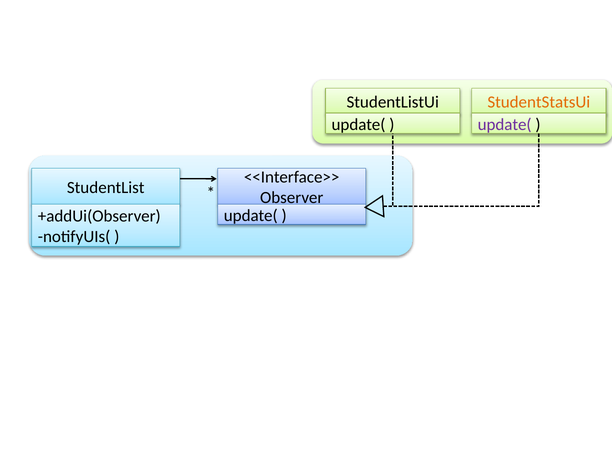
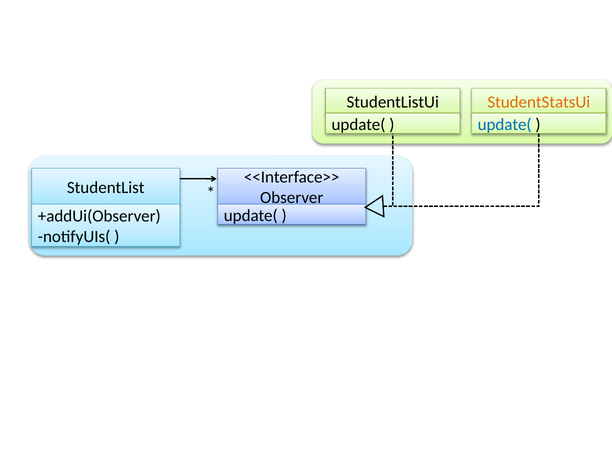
update( at (505, 124) colour: purple -> blue
